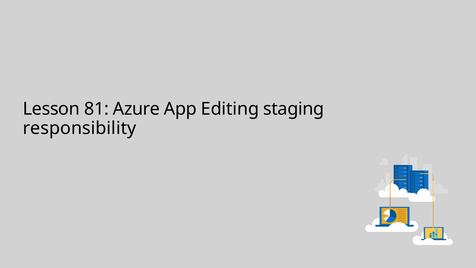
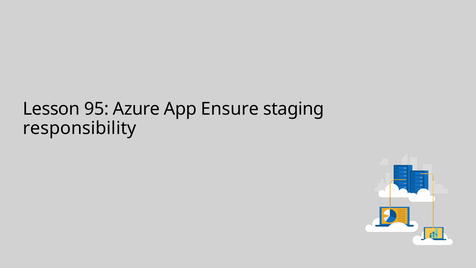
81: 81 -> 95
Editing: Editing -> Ensure
